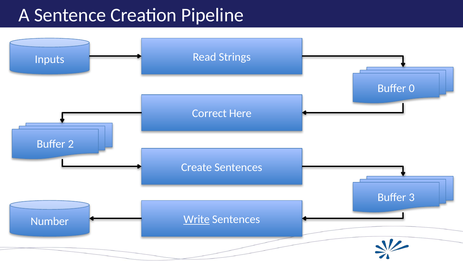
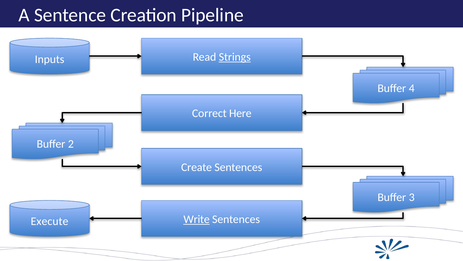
Strings underline: none -> present
0: 0 -> 4
Number: Number -> Execute
